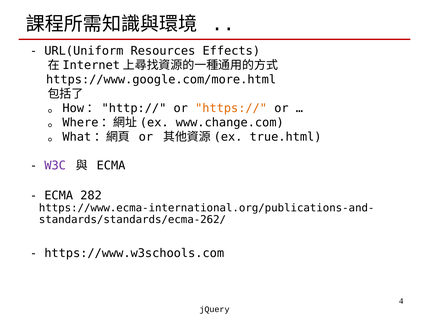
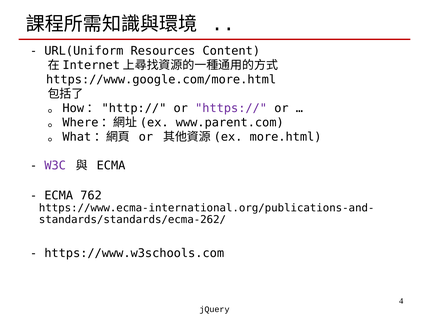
Effects: Effects -> Content
https:// colour: orange -> purple
www.change.com: www.change.com -> www.parent.com
true.html: true.html -> more.html
282: 282 -> 762
